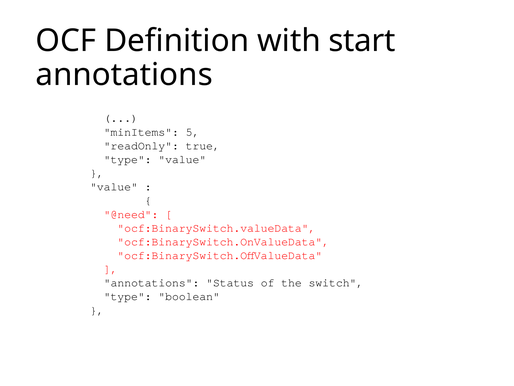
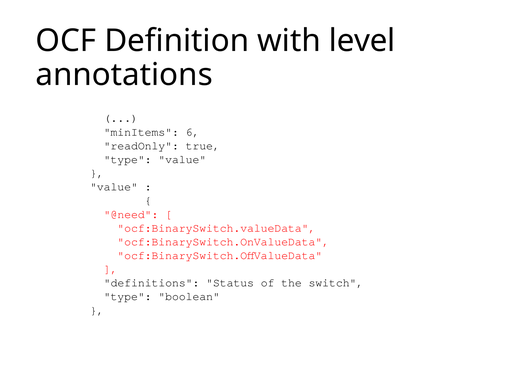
start: start -> level
5: 5 -> 6
annotations at (152, 282): annotations -> definitions
